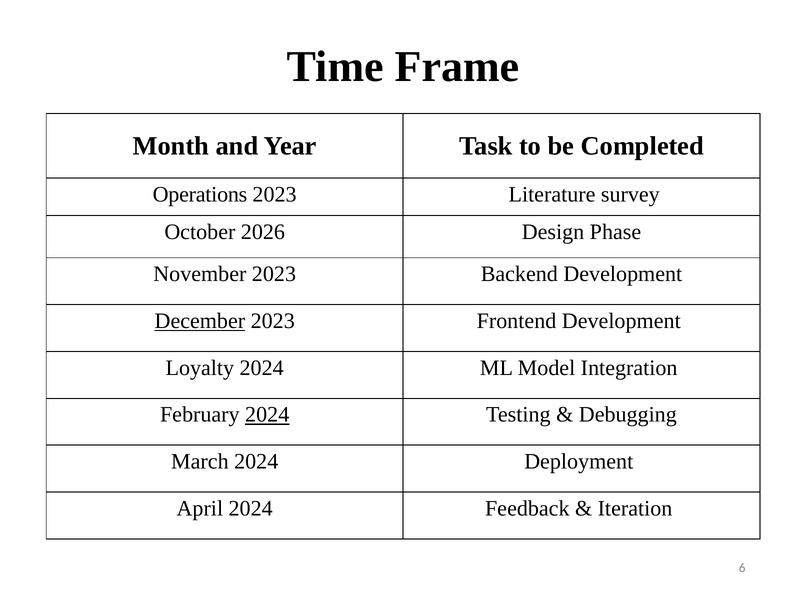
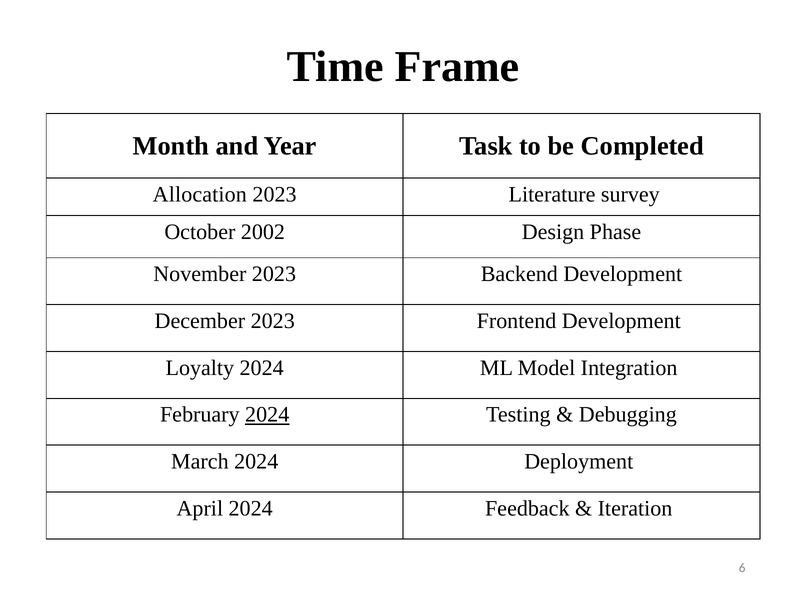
Operations: Operations -> Allocation
2026: 2026 -> 2002
December underline: present -> none
